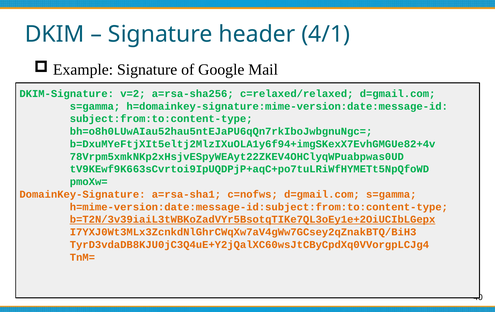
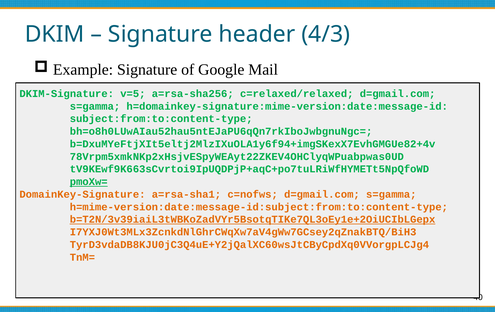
4/1: 4/1 -> 4/3
v=2: v=2 -> v=5
pmoXw= underline: none -> present
